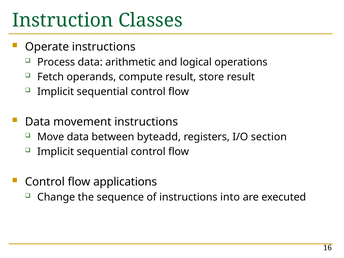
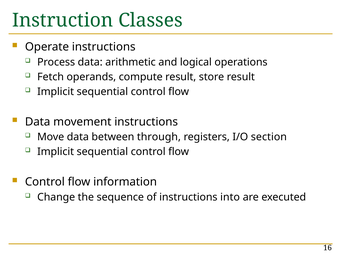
byteadd: byteadd -> through
applications: applications -> information
